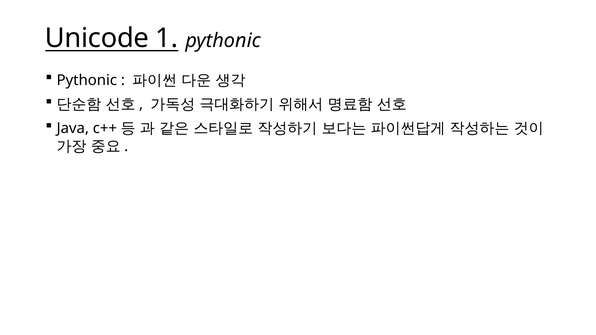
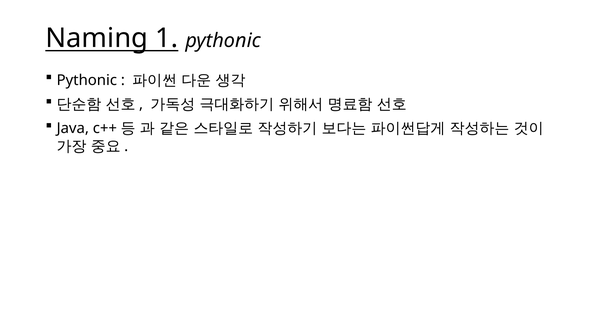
Unicode: Unicode -> Naming
